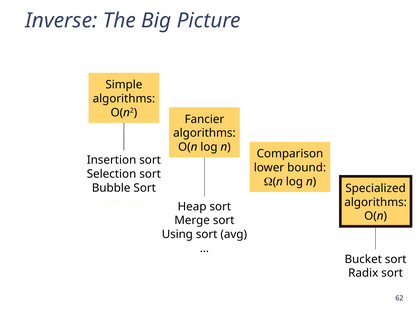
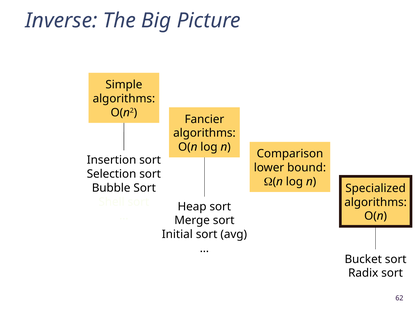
Using: Using -> Initial
